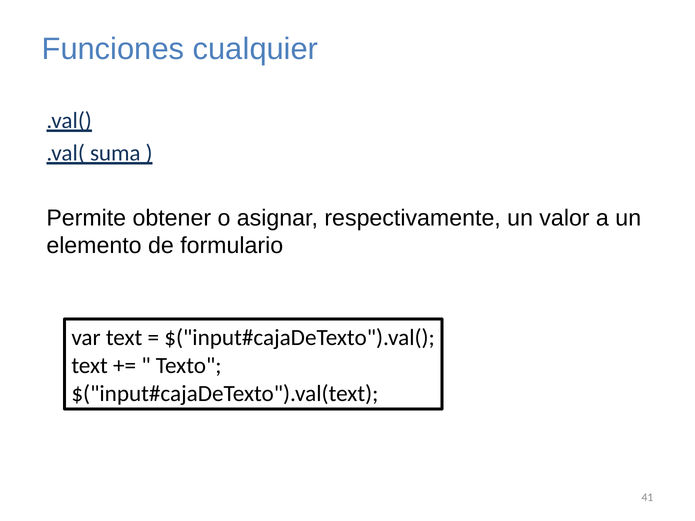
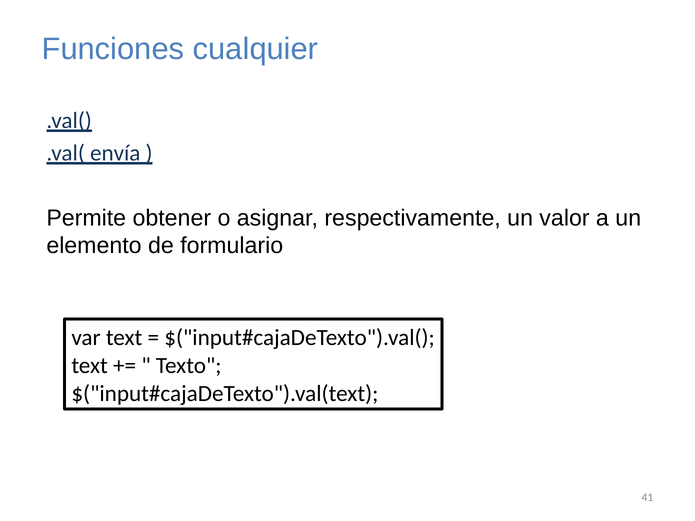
suma: suma -> envía
